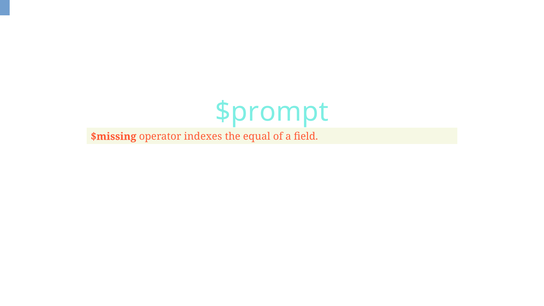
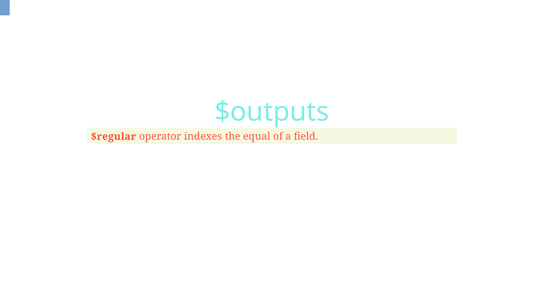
$prompt: $prompt -> $outputs
$missing: $missing -> $regular
